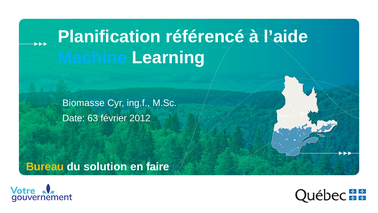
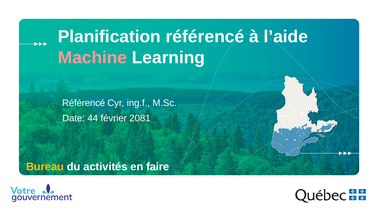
Machine colour: light blue -> pink
Biomasse at (84, 103): Biomasse -> Référencé
63: 63 -> 44
2012: 2012 -> 2081
solution: solution -> activités
